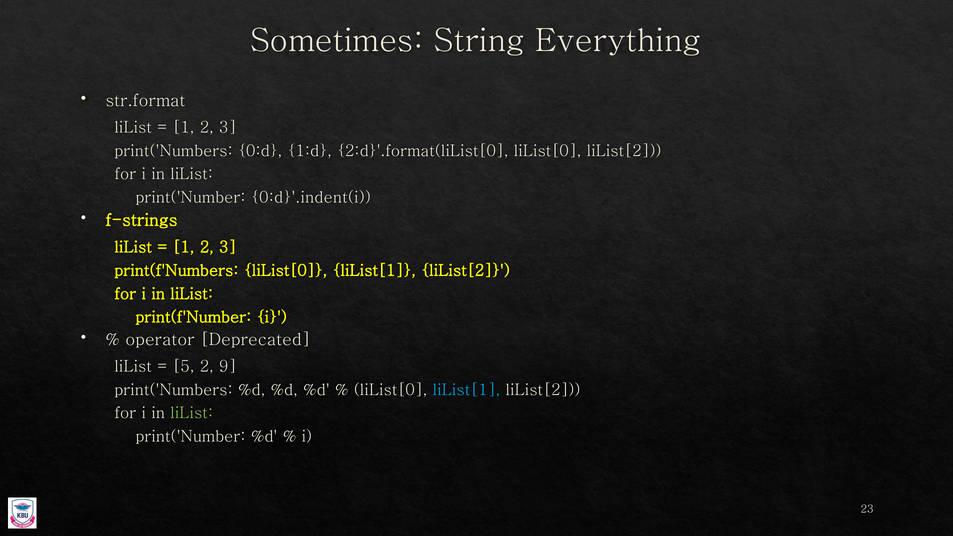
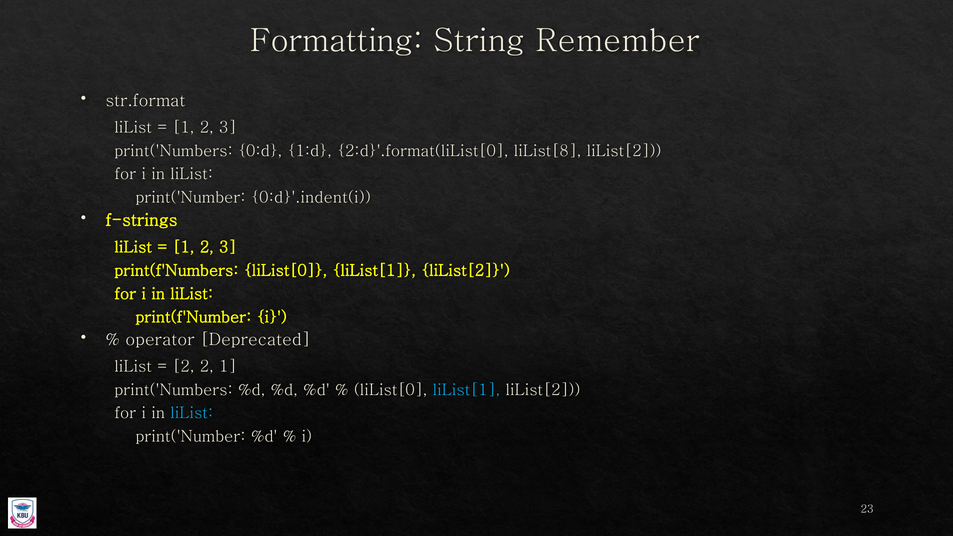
Sometimes: Sometimes -> Formatting
Everything: Everything -> Remember
2:d}'.format(liList[0 liList[0: liList[0 -> liList[8
5 at (183, 367): 5 -> 2
2 9: 9 -> 1
liList at (192, 413) colour: light green -> light blue
